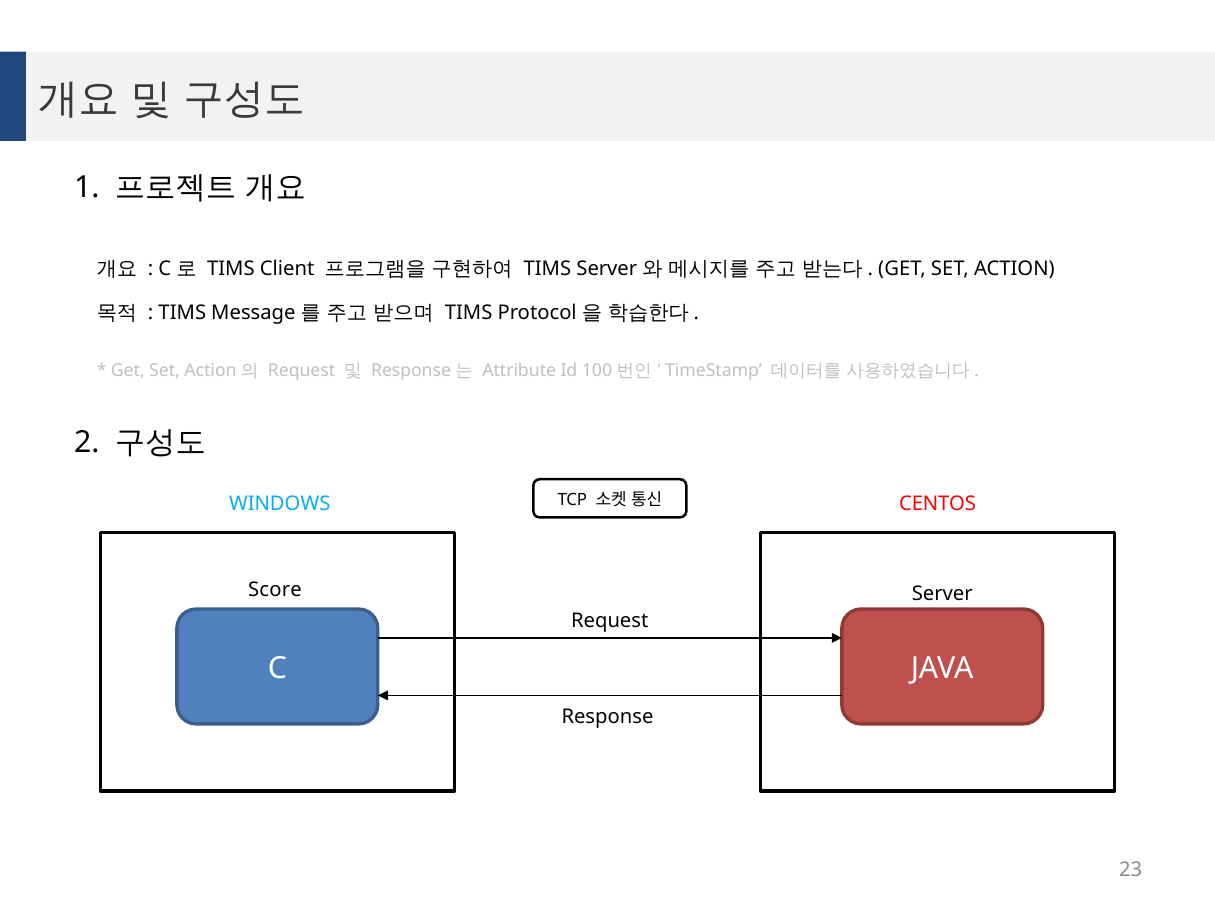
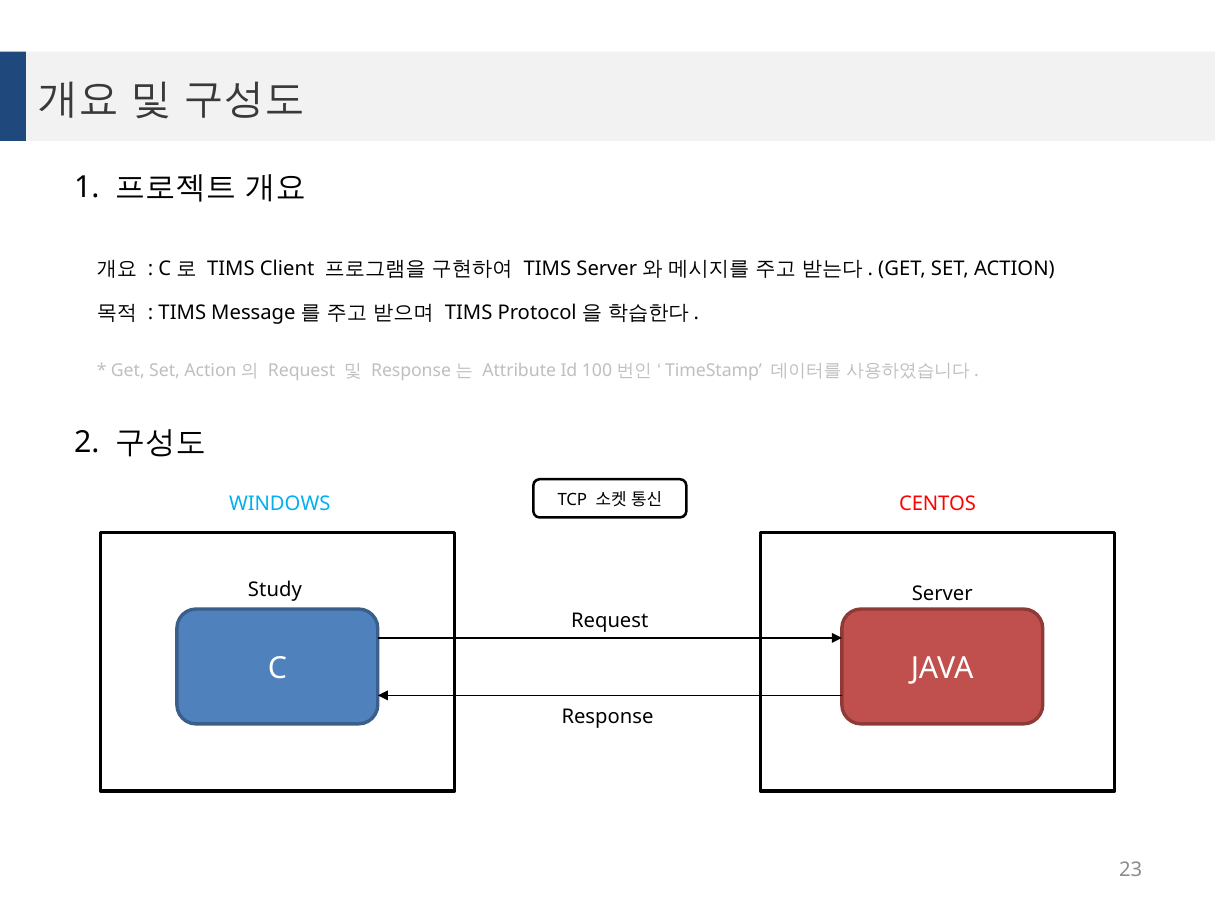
Score: Score -> Study
